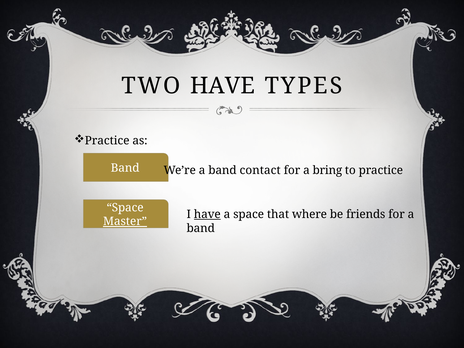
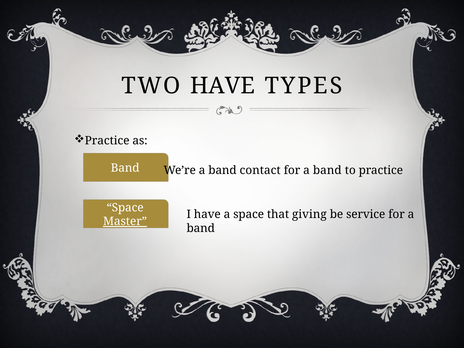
bring at (327, 170): bring -> band
have at (207, 214) underline: present -> none
where: where -> giving
friends: friends -> service
